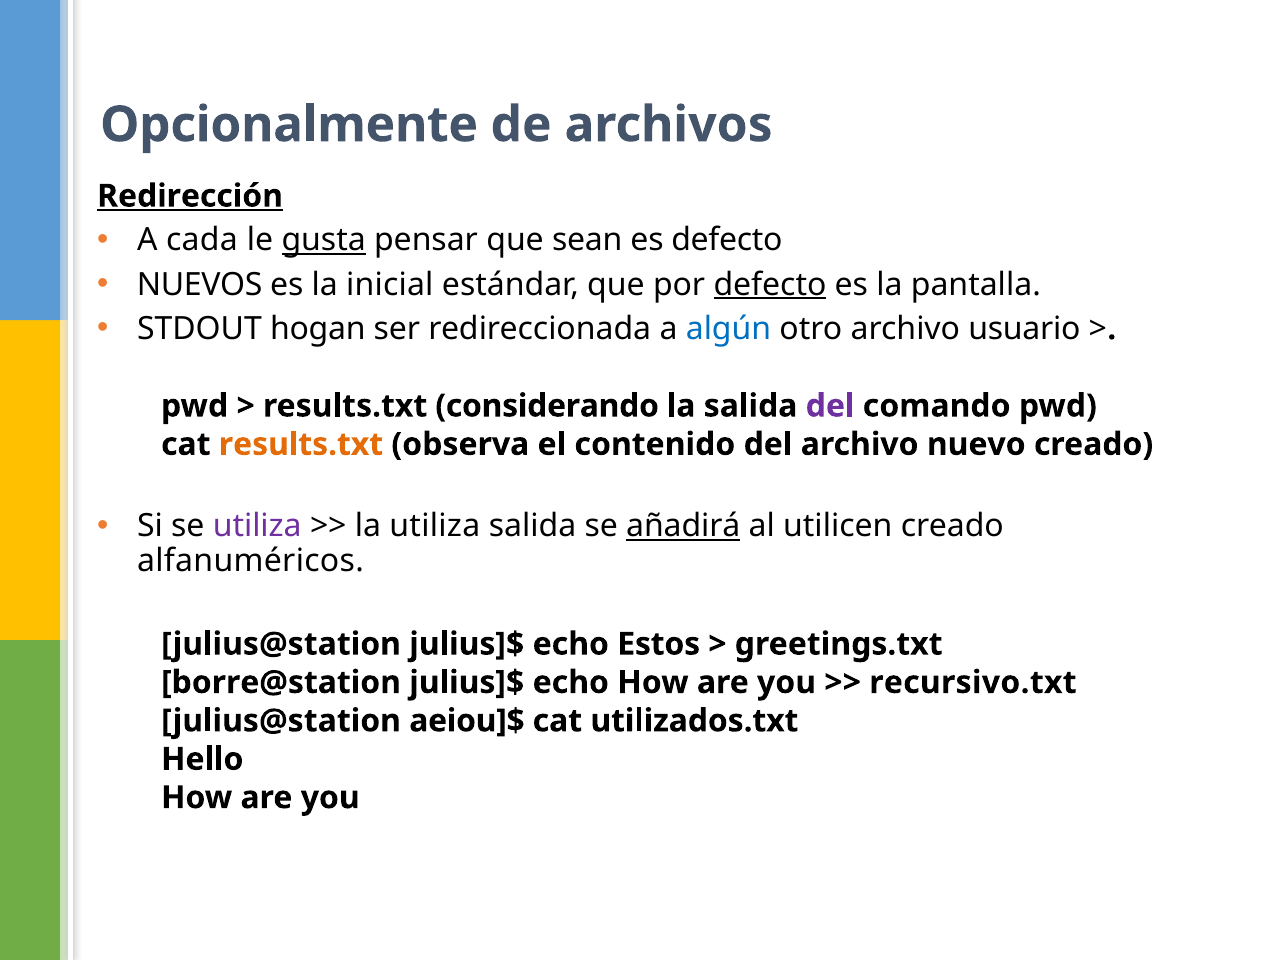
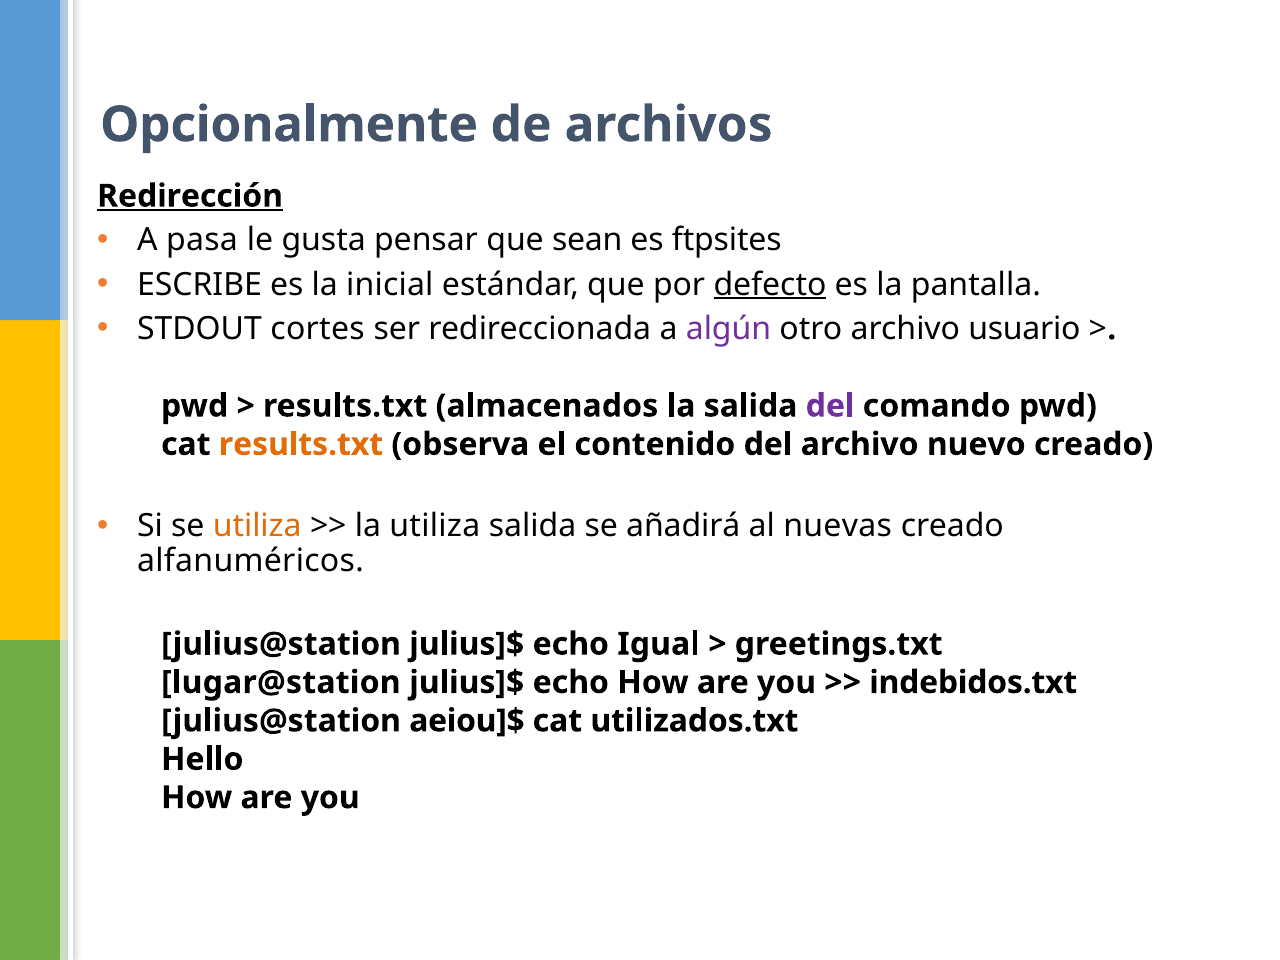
cada: cada -> pasa
gusta underline: present -> none
es defecto: defecto -> ftpsites
NUEVOS: NUEVOS -> ESCRIBE
hogan: hogan -> cortes
algún colour: blue -> purple
considerando: considerando -> almacenados
utiliza at (257, 526) colour: purple -> orange
añadirá underline: present -> none
utilicen: utilicen -> nuevas
Estos: Estos -> Igual
borre@station: borre@station -> lugar@station
recursivo.txt: recursivo.txt -> indebidos.txt
